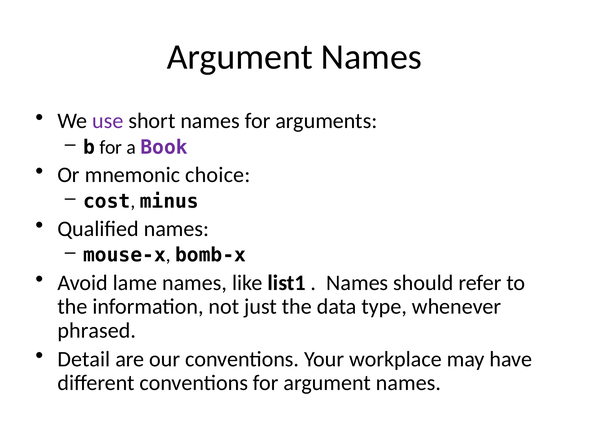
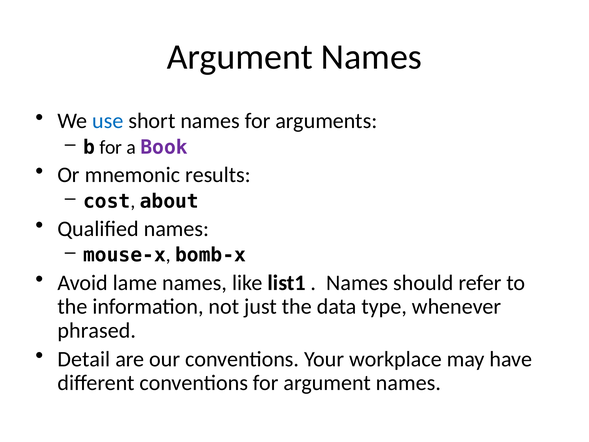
use colour: purple -> blue
choice: choice -> results
minus: minus -> about
